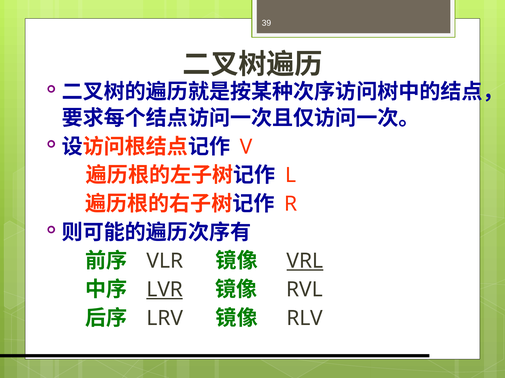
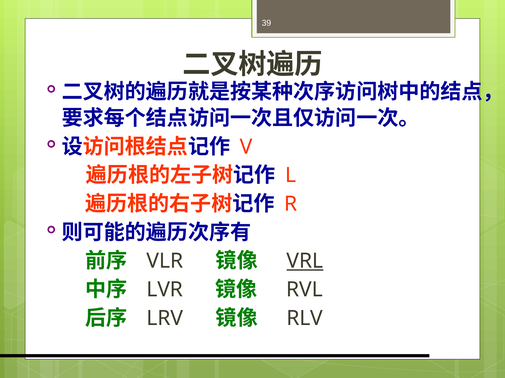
LVR underline: present -> none
